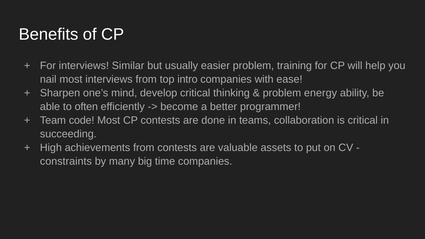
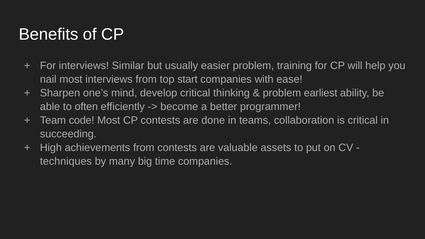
intro: intro -> start
energy: energy -> earliest
constraints: constraints -> techniques
